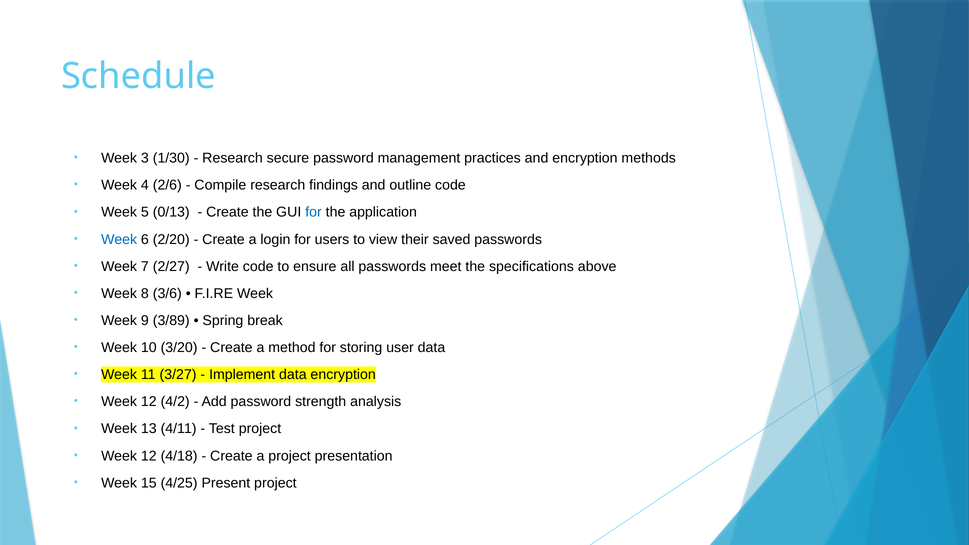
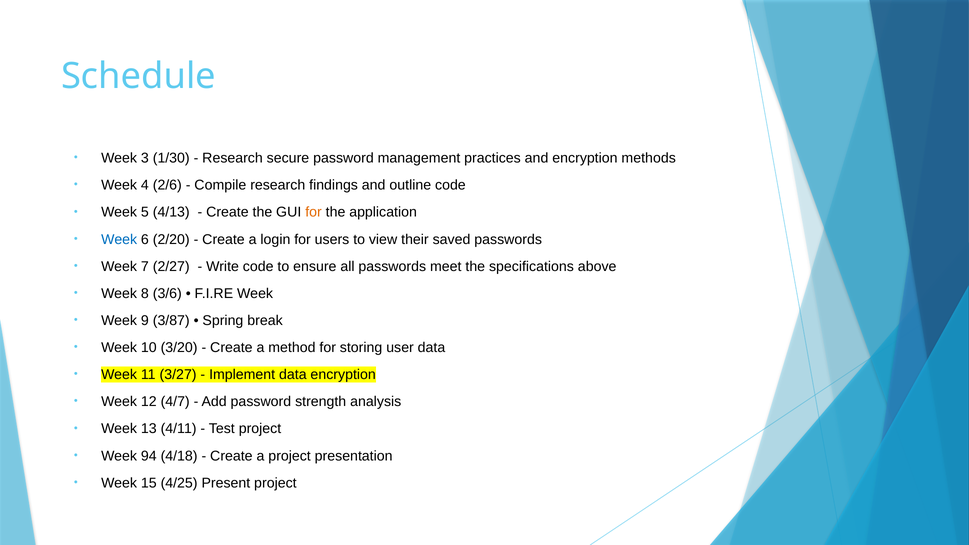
0/13: 0/13 -> 4/13
for at (314, 212) colour: blue -> orange
3/89: 3/89 -> 3/87
4/2: 4/2 -> 4/7
12 at (149, 456): 12 -> 94
